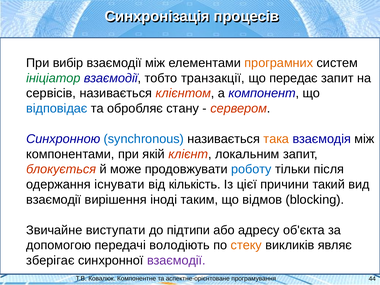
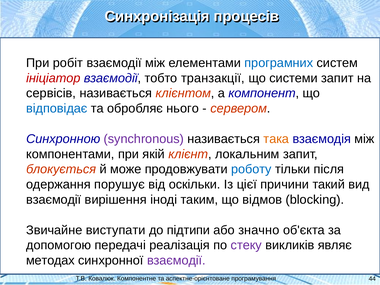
вибір: вибір -> робіт
програмних colour: orange -> blue
ініціатор colour: green -> red
передає: передає -> системи
стану: стану -> нього
synchronous colour: blue -> purple
існувати: існувати -> порушує
кількість: кількість -> оскільки
адресу: адресу -> значно
володіють: володіють -> реалізація
стеку colour: orange -> purple
зберігає: зберігає -> методах
